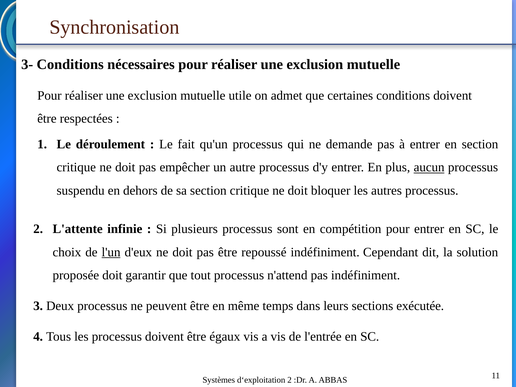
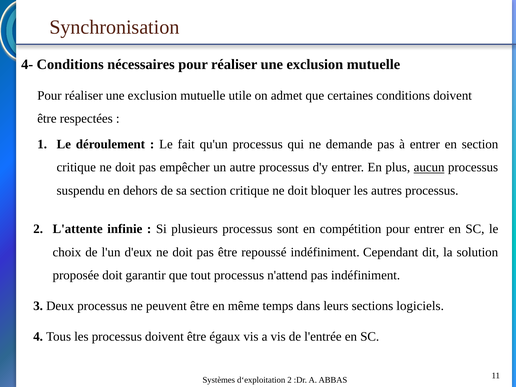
3-: 3- -> 4-
l'un underline: present -> none
exécutée: exécutée -> logiciels
